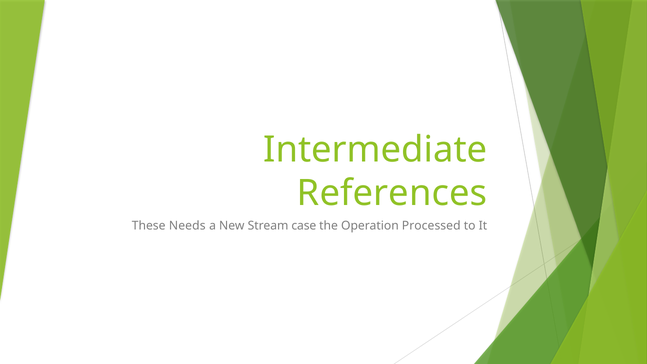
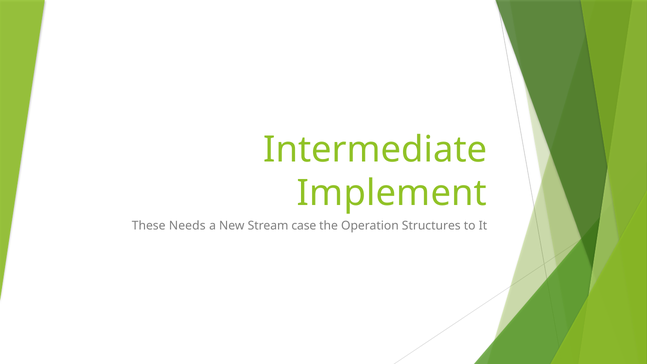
References: References -> Implement
Processed: Processed -> Structures
